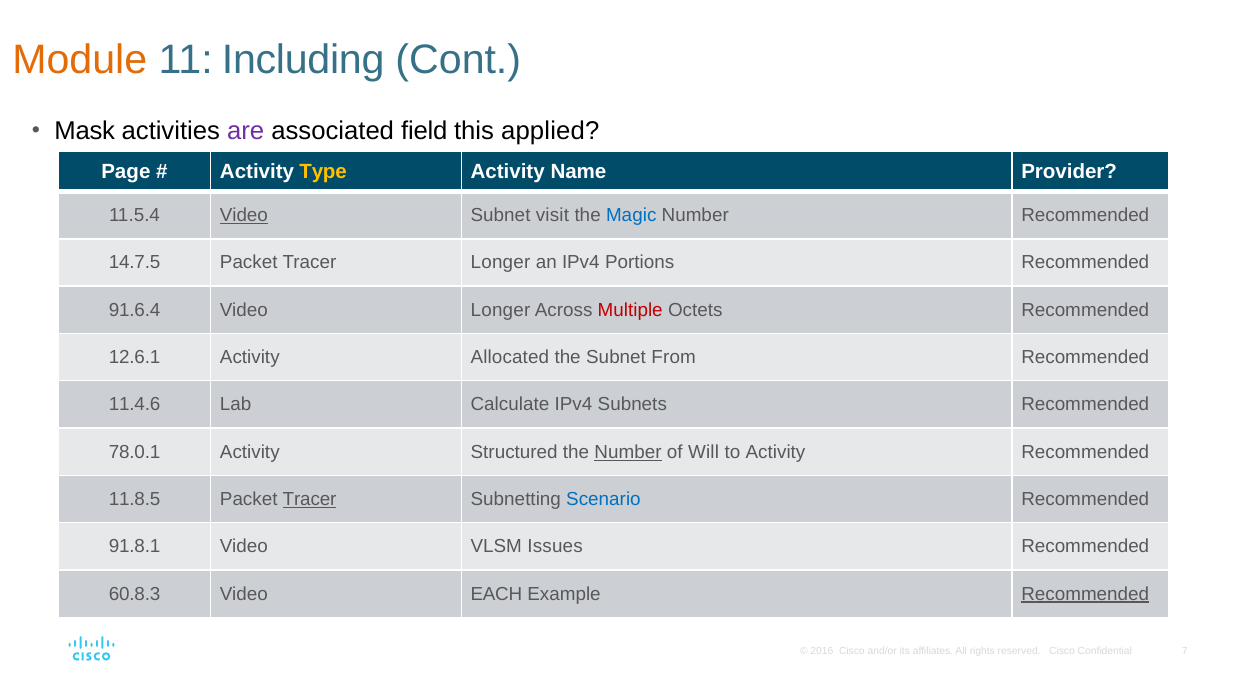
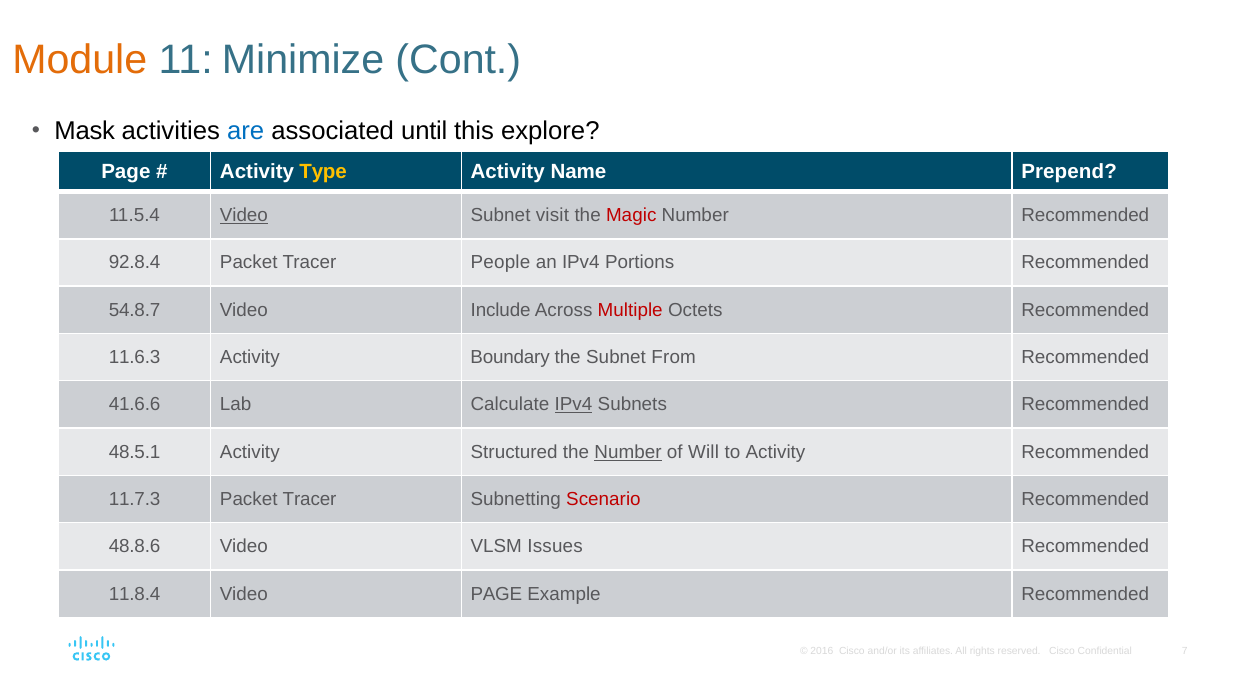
Including: Including -> Minimize
are colour: purple -> blue
field: field -> until
applied: applied -> explore
Provider: Provider -> Prepend
Magic colour: blue -> red
14.7.5: 14.7.5 -> 92.8.4
Tracer Longer: Longer -> People
91.6.4: 91.6.4 -> 54.8.7
Video Longer: Longer -> Include
12.6.1: 12.6.1 -> 11.6.3
Allocated: Allocated -> Boundary
11.4.6: 11.4.6 -> 41.6.6
IPv4 at (574, 405) underline: none -> present
78.0.1: 78.0.1 -> 48.5.1
11.8.5: 11.8.5 -> 11.7.3
Tracer at (310, 499) underline: present -> none
Scenario colour: blue -> red
91.8.1: 91.8.1 -> 48.8.6
60.8.3: 60.8.3 -> 11.8.4
Video EACH: EACH -> PAGE
Recommended at (1085, 594) underline: present -> none
